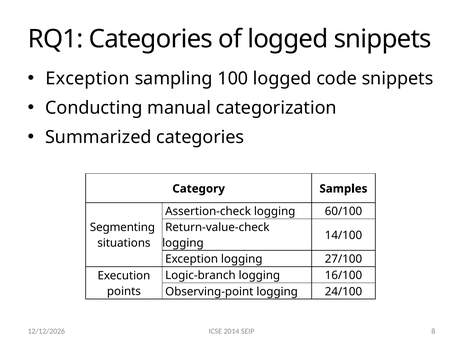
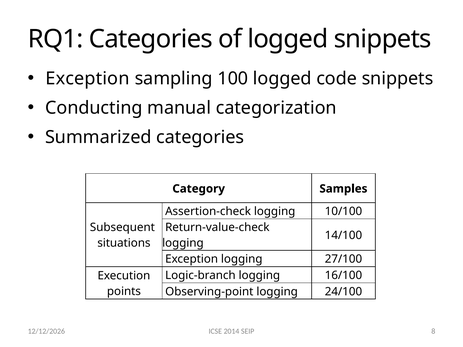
60/100: 60/100 -> 10/100
Segmenting: Segmenting -> Subsequent
